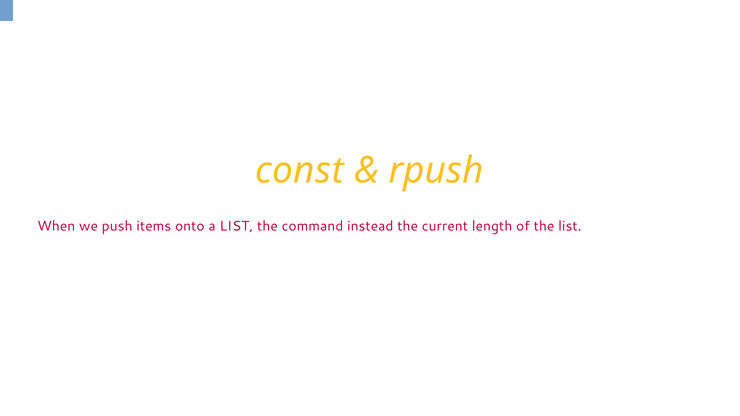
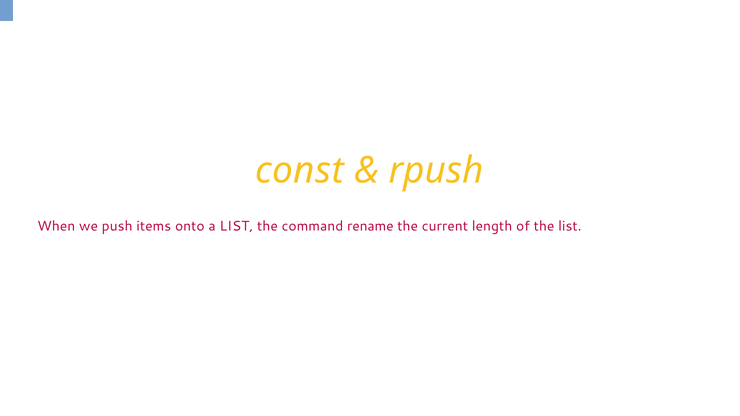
instead: instead -> rename
